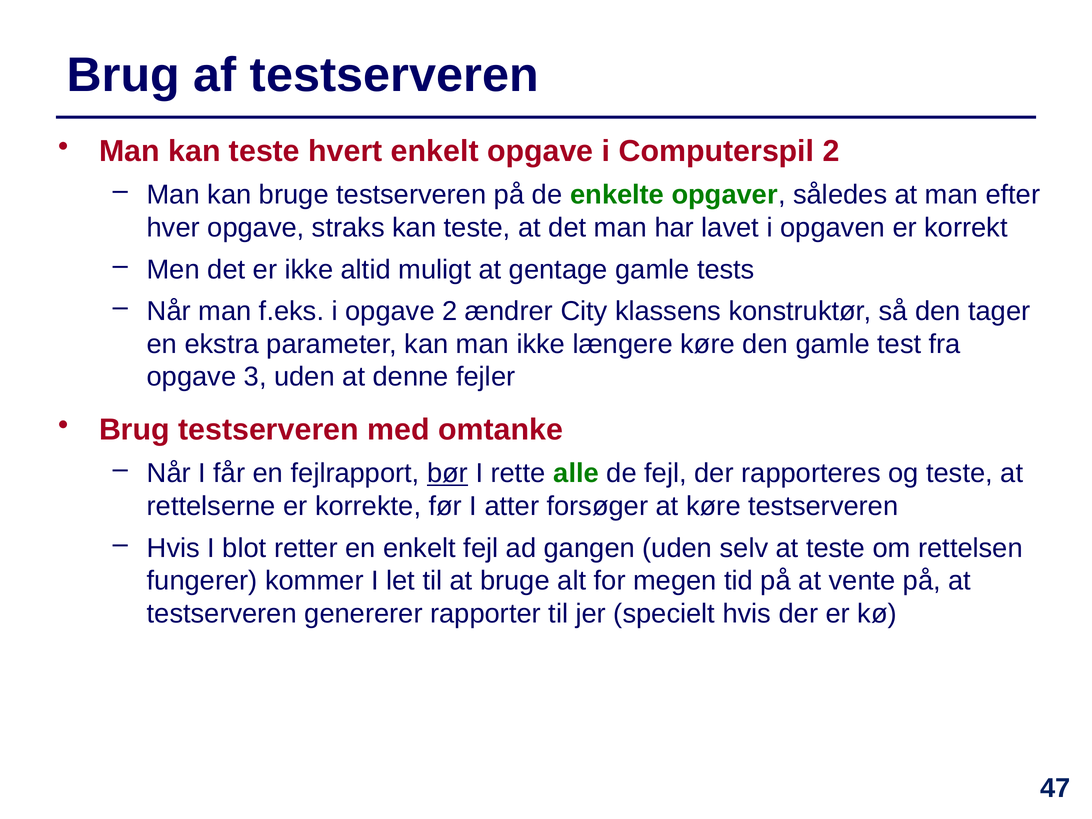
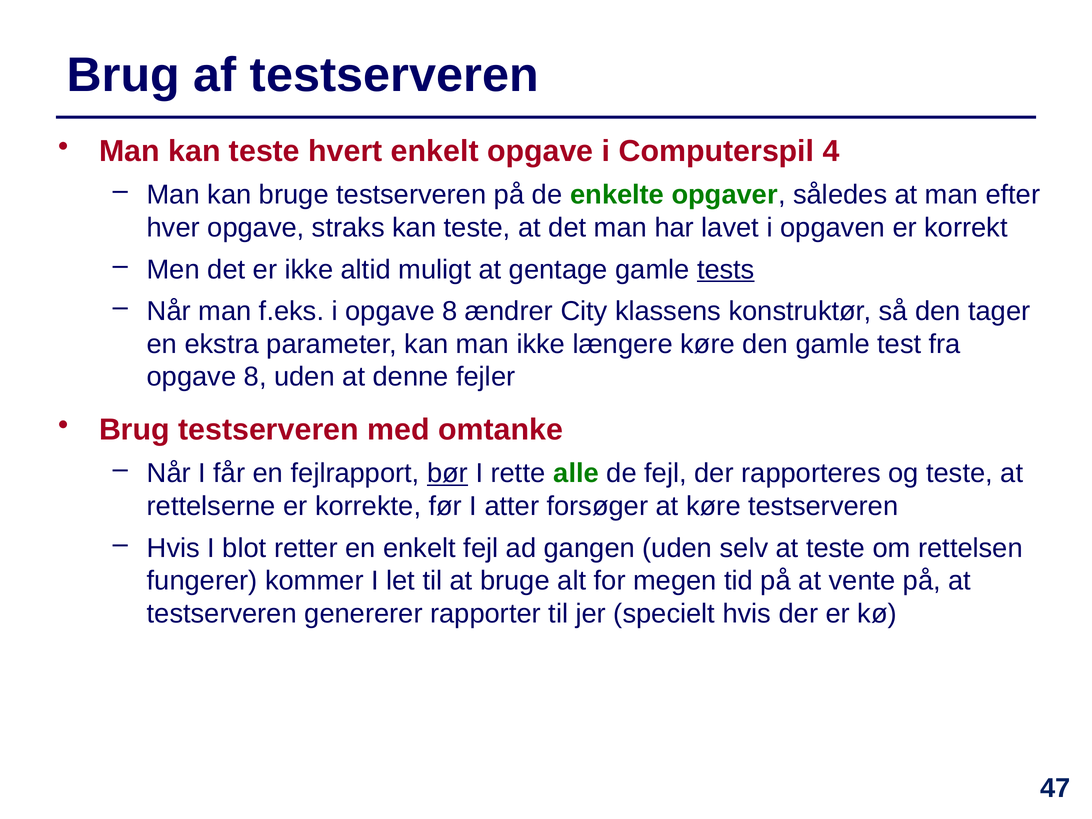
Computerspil 2: 2 -> 4
tests underline: none -> present
i opgave 2: 2 -> 8
3 at (255, 377): 3 -> 8
